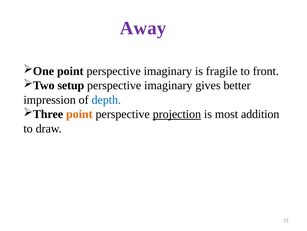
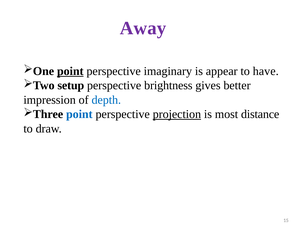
point at (70, 71) underline: none -> present
fragile: fragile -> appear
front: front -> have
imaginary at (168, 85): imaginary -> brightness
point at (79, 114) colour: orange -> blue
addition: addition -> distance
